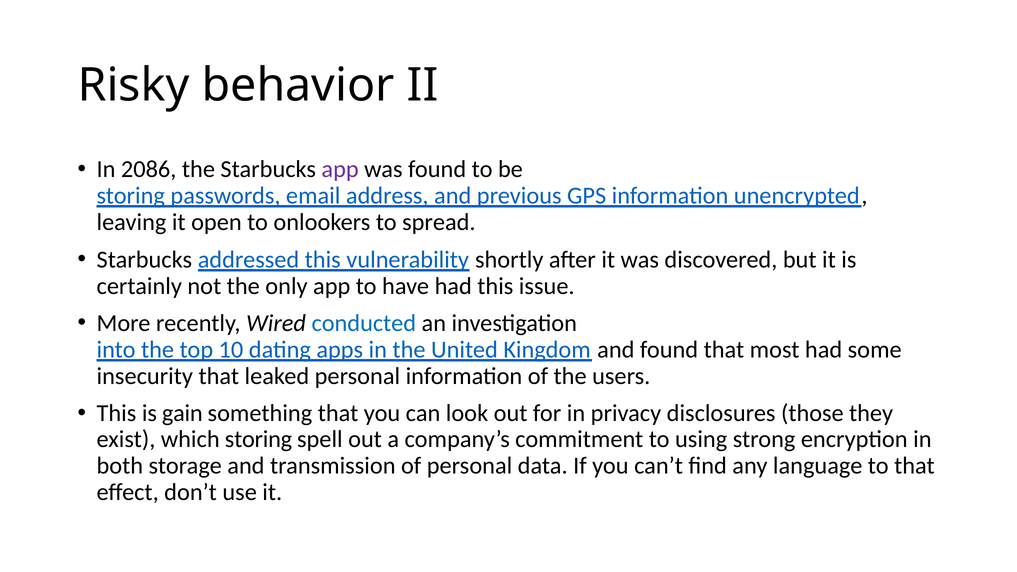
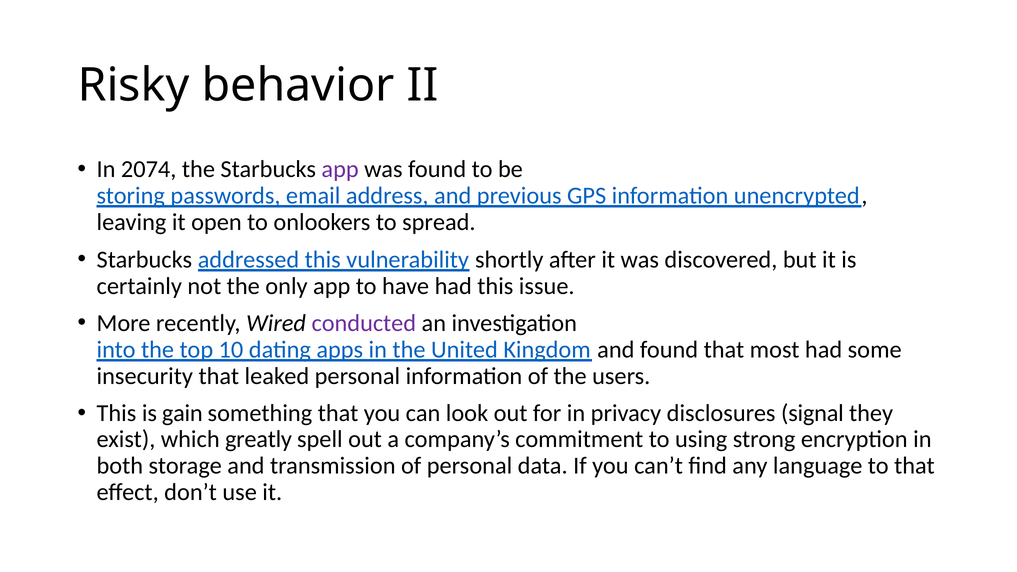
2086: 2086 -> 2074
conducted colour: blue -> purple
those: those -> signal
which storing: storing -> greatly
